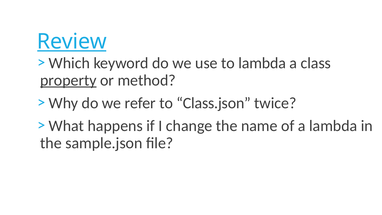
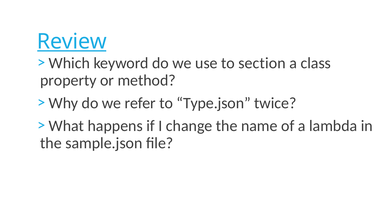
to lambda: lambda -> section
property underline: present -> none
Class.json: Class.json -> Type.json
